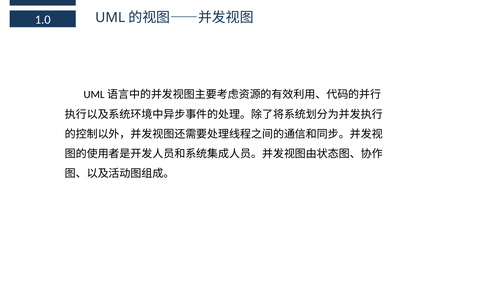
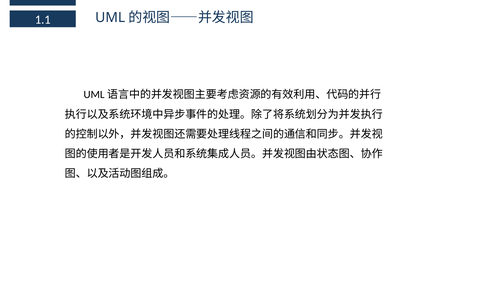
1.0: 1.0 -> 1.1
